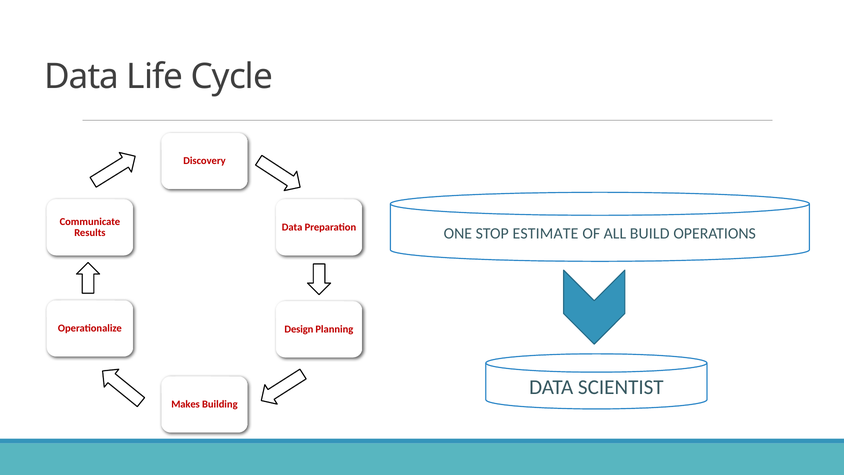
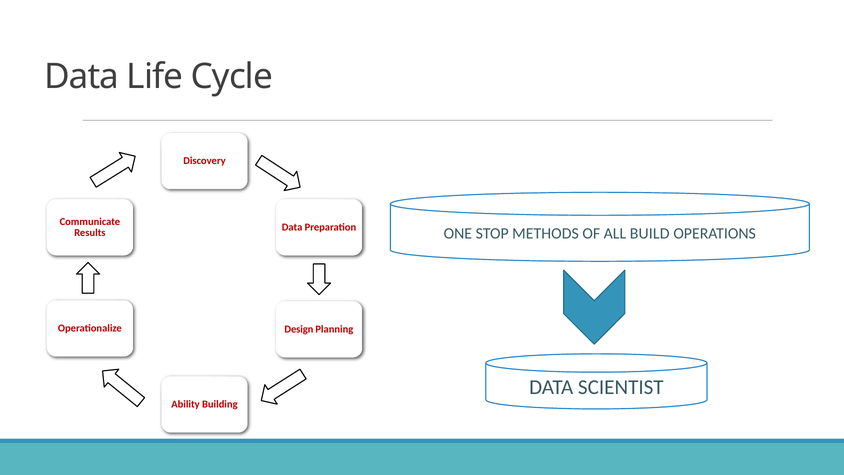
ESTIMATE: ESTIMATE -> METHODS
Makes: Makes -> Ability
